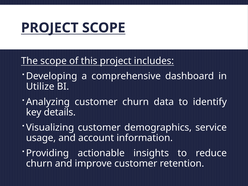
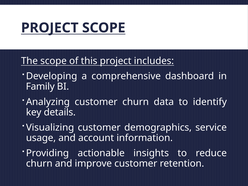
Utilize: Utilize -> Family
